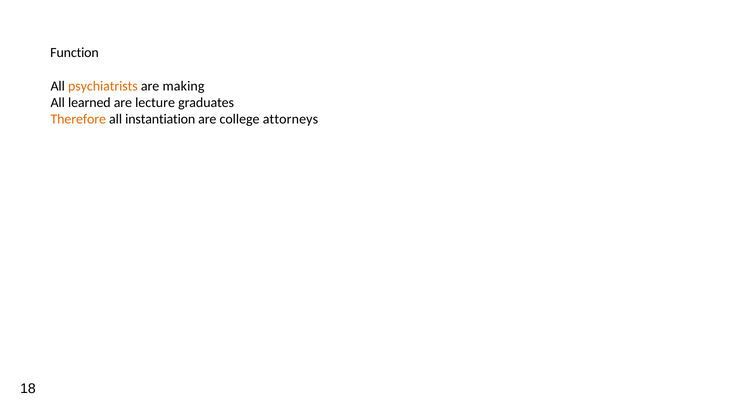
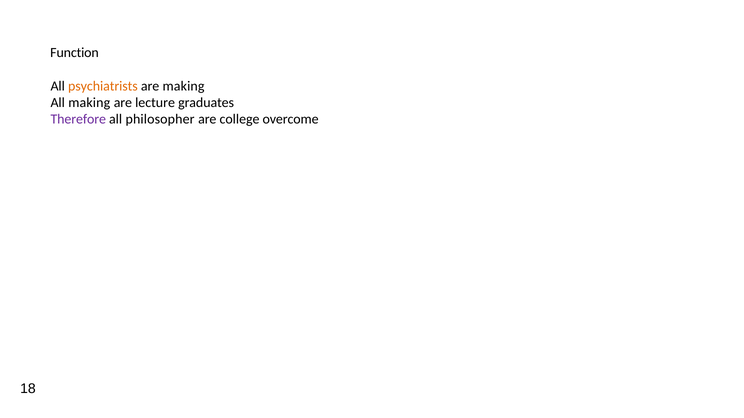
All learned: learned -> making
Therefore colour: orange -> purple
instantiation: instantiation -> philosopher
attorneys: attorneys -> overcome
